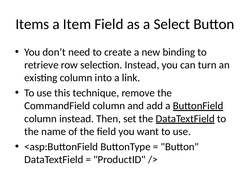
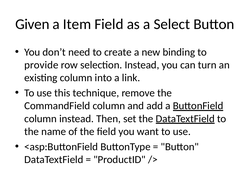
Items: Items -> Given
retrieve: retrieve -> provide
